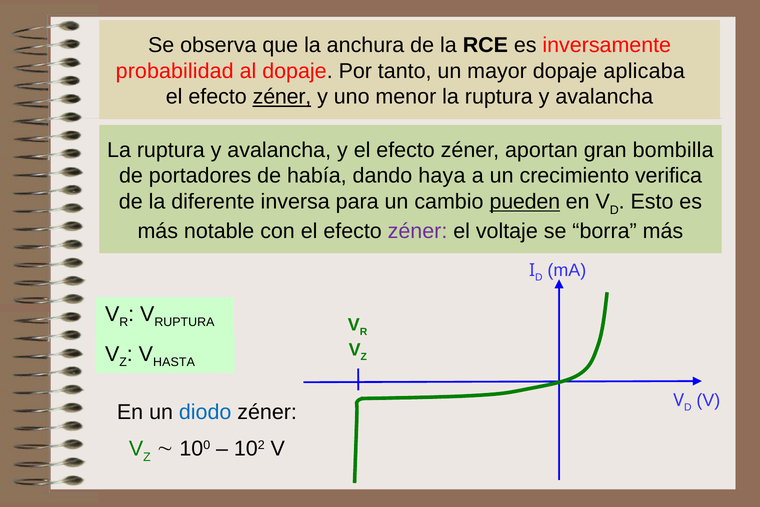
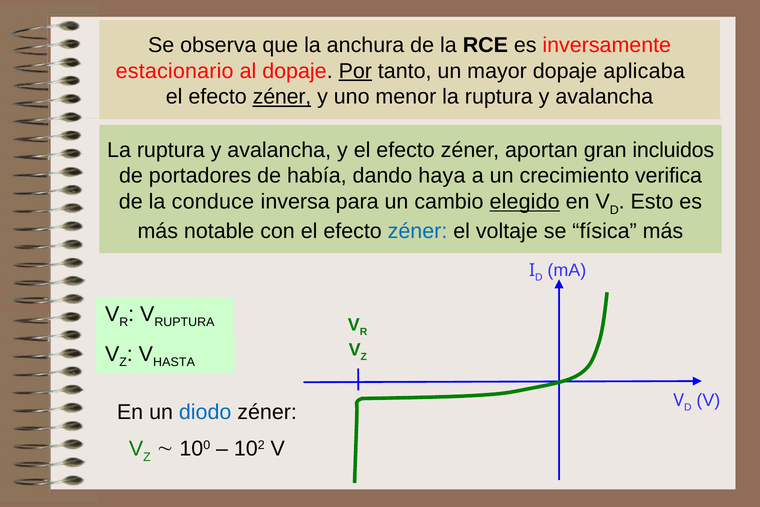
probabilidad: probabilidad -> estacionario
Por underline: none -> present
bombilla: bombilla -> incluidos
diferente: diferente -> conduce
pueden: pueden -> elegido
zéner at (418, 231) colour: purple -> blue
borra: borra -> física
